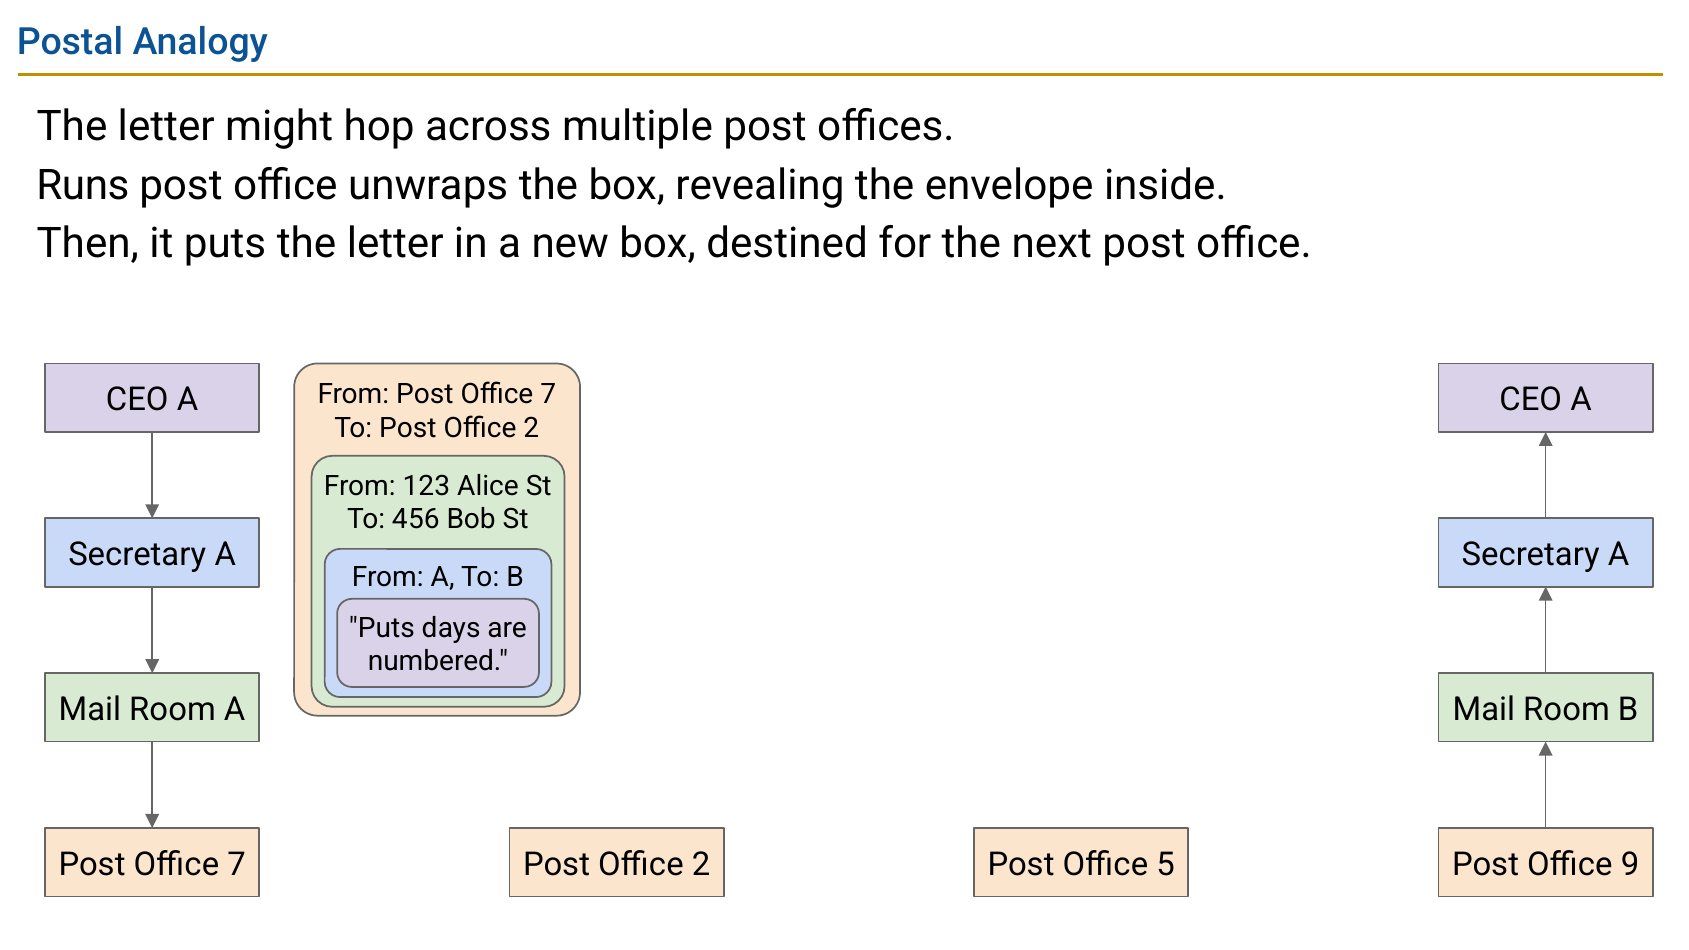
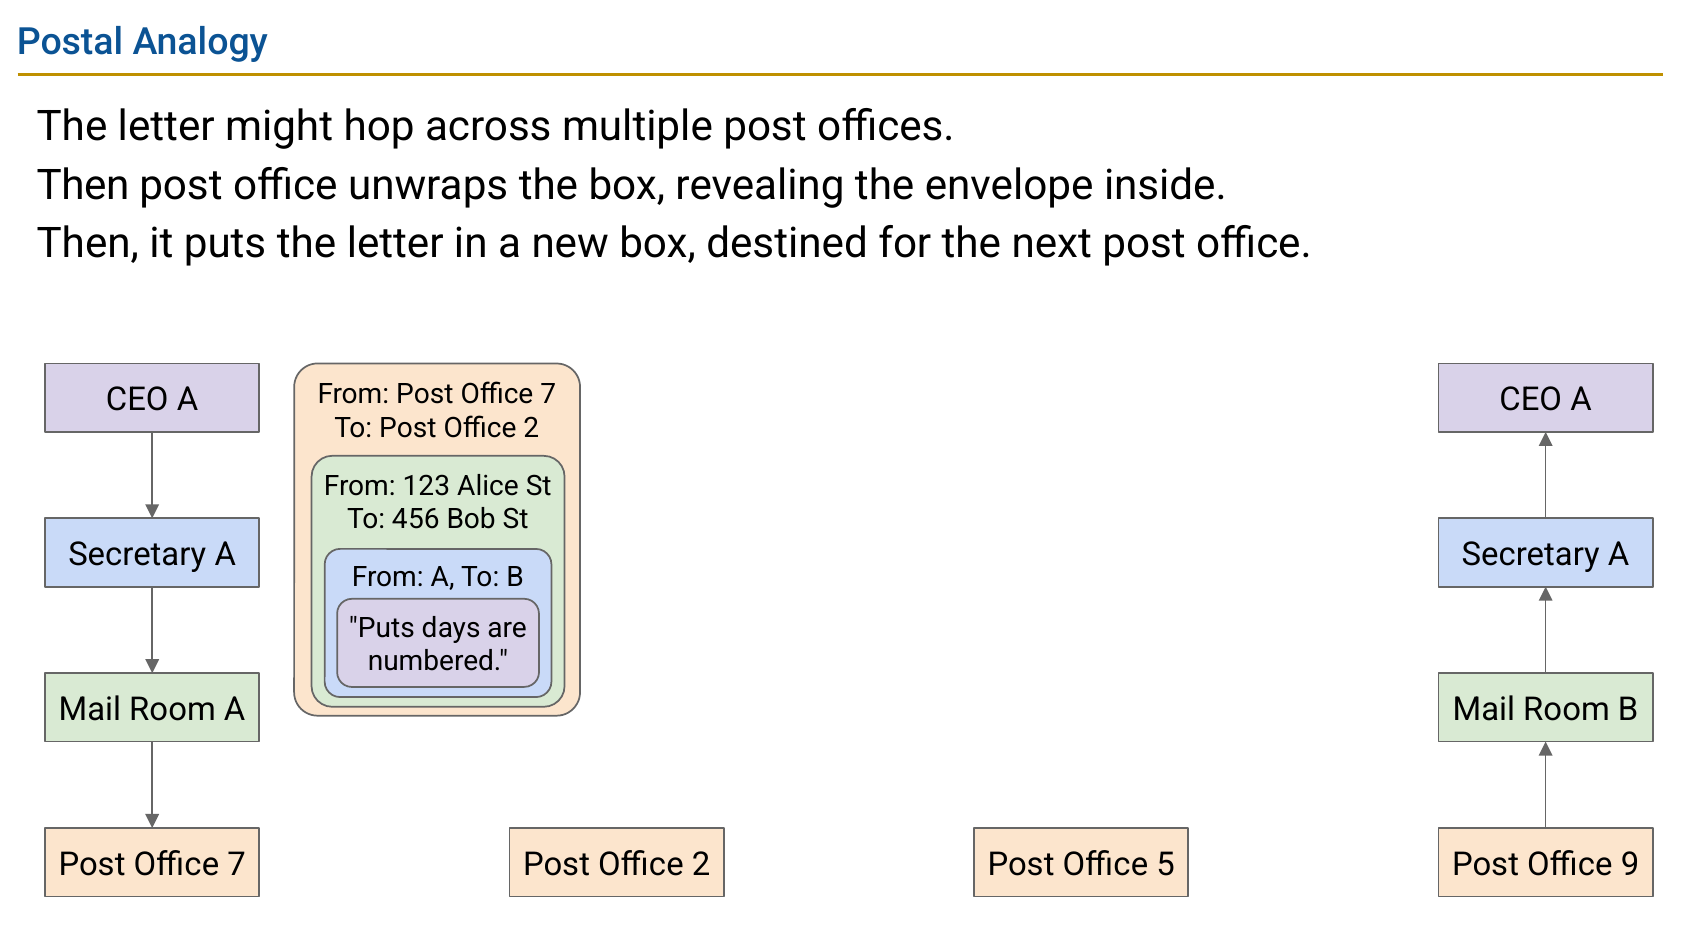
Runs at (83, 185): Runs -> Then
